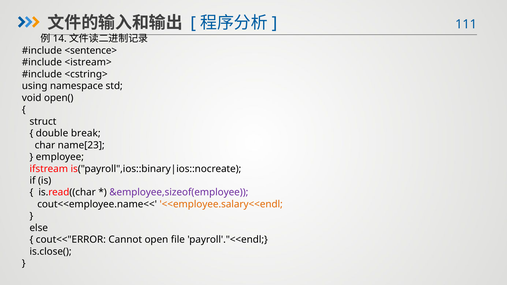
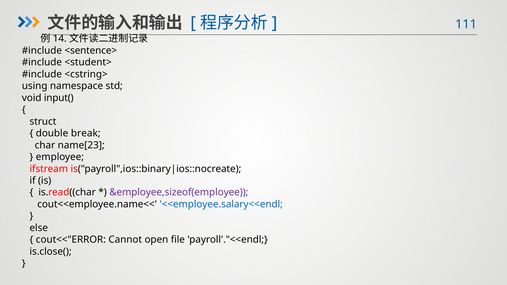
<istream>: <istream> -> <student>
open(: open( -> input(
<<employee.salary<<endl colour: orange -> blue
